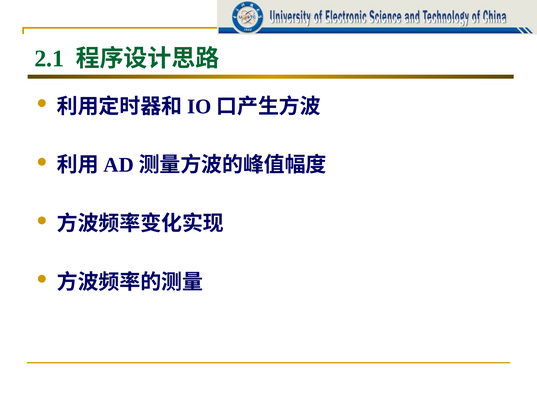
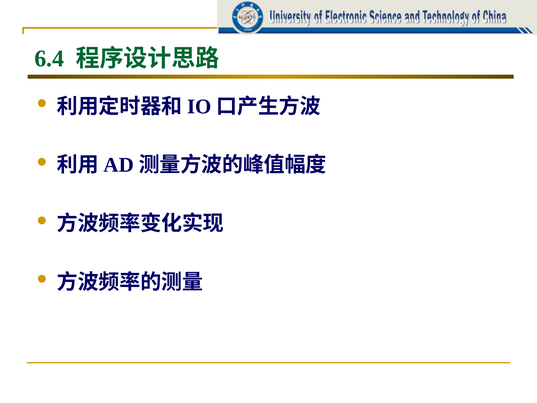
2.1: 2.1 -> 6.4
